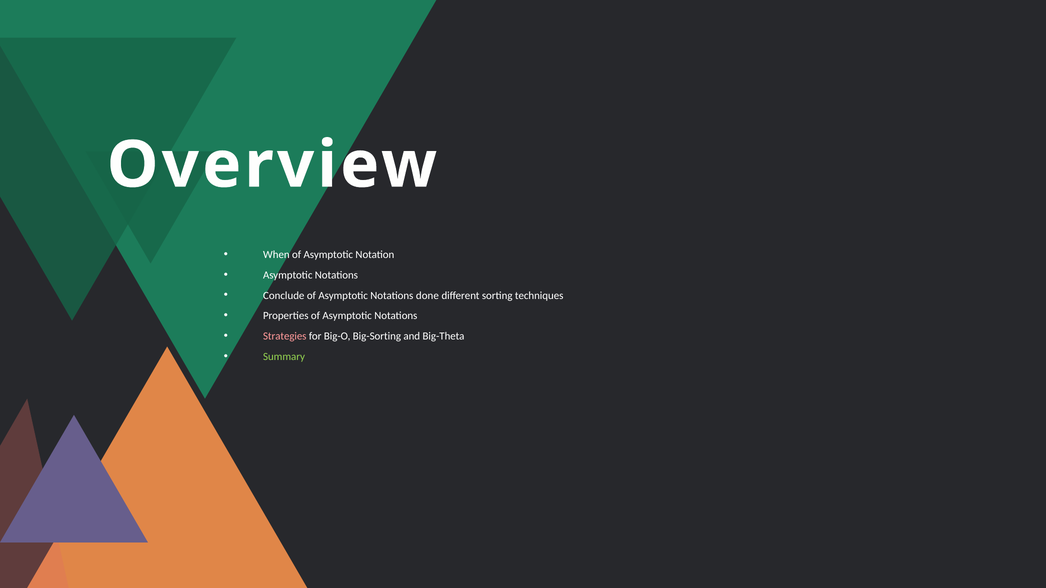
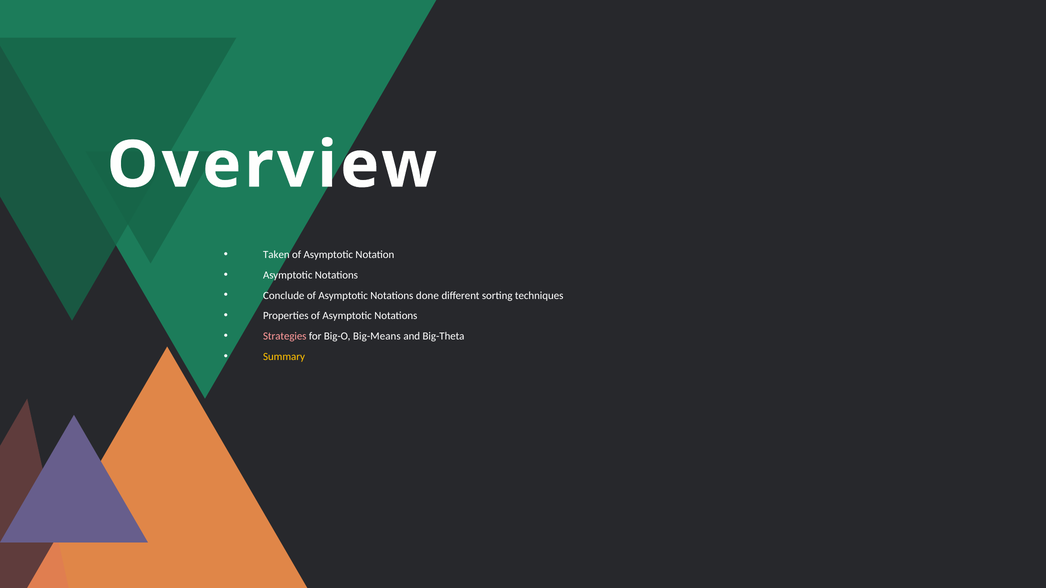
When: When -> Taken
Big-Sorting: Big-Sorting -> Big-Means
Summary colour: light green -> yellow
